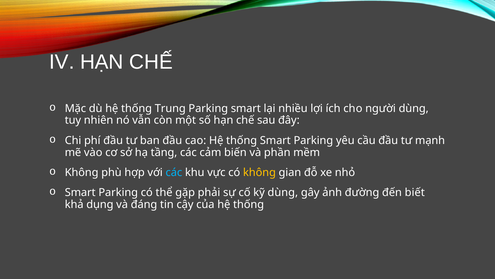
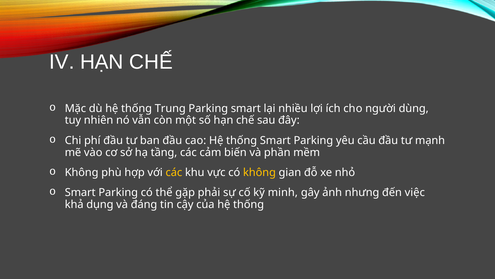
các at (174, 172) colour: light blue -> yellow
kỹ dùng: dùng -> minh
đường: đường -> nhưng
biết: biết -> việc
